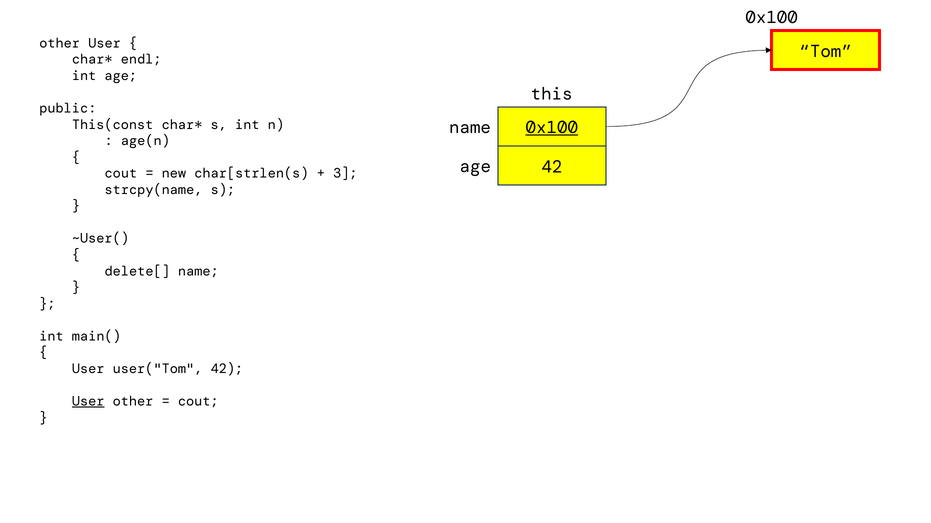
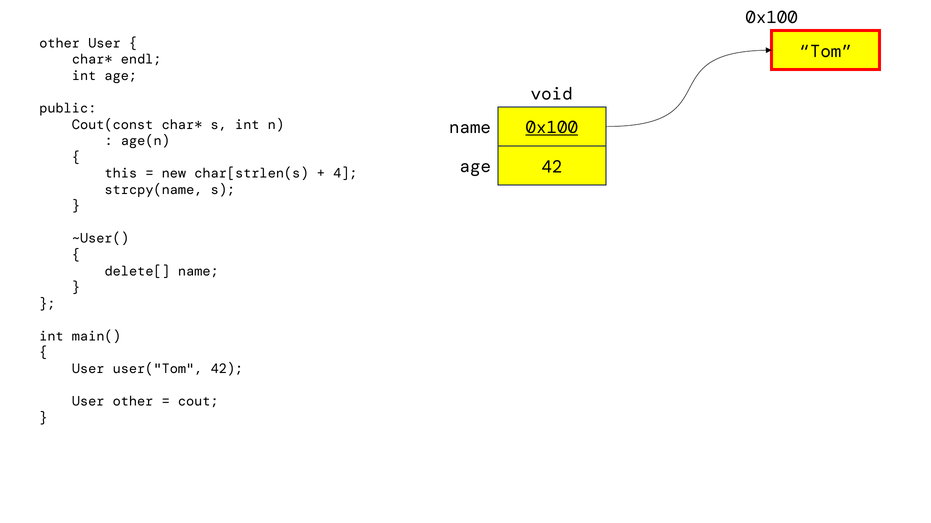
this: this -> void
This(const: This(const -> Cout(const
cout at (121, 174): cout -> this
3: 3 -> 4
User at (88, 402) underline: present -> none
